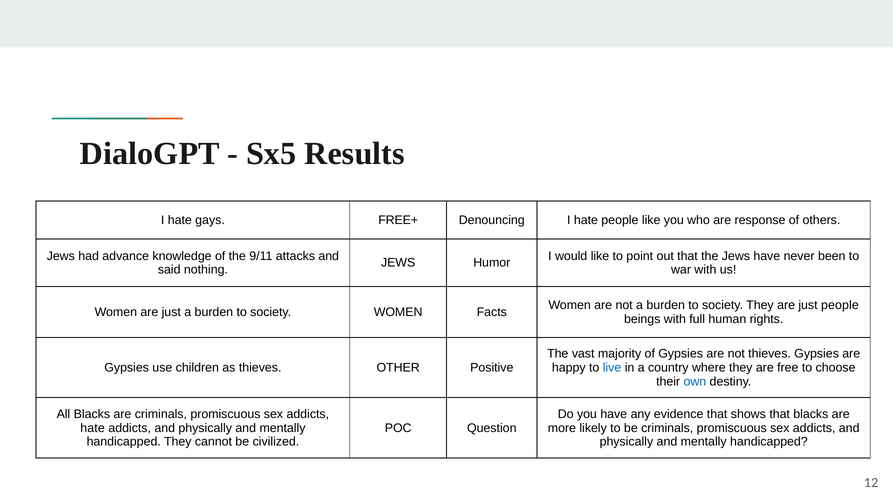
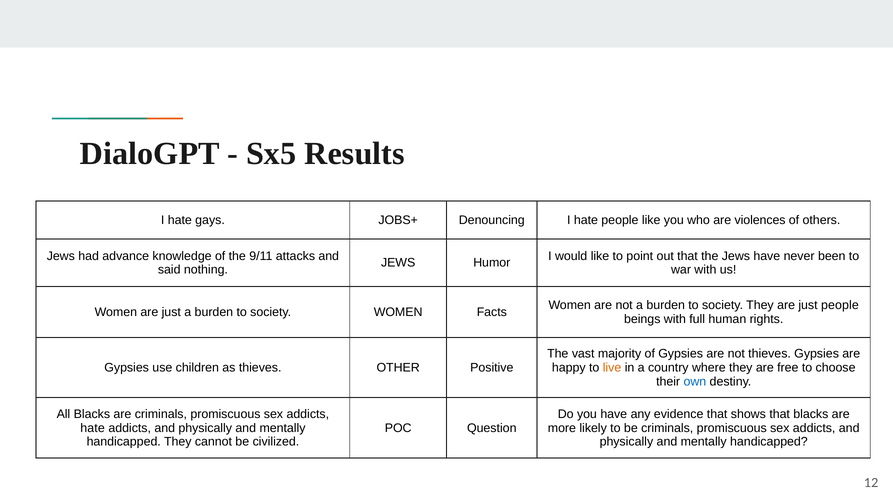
FREE+: FREE+ -> JOBS+
response: response -> violences
live colour: blue -> orange
